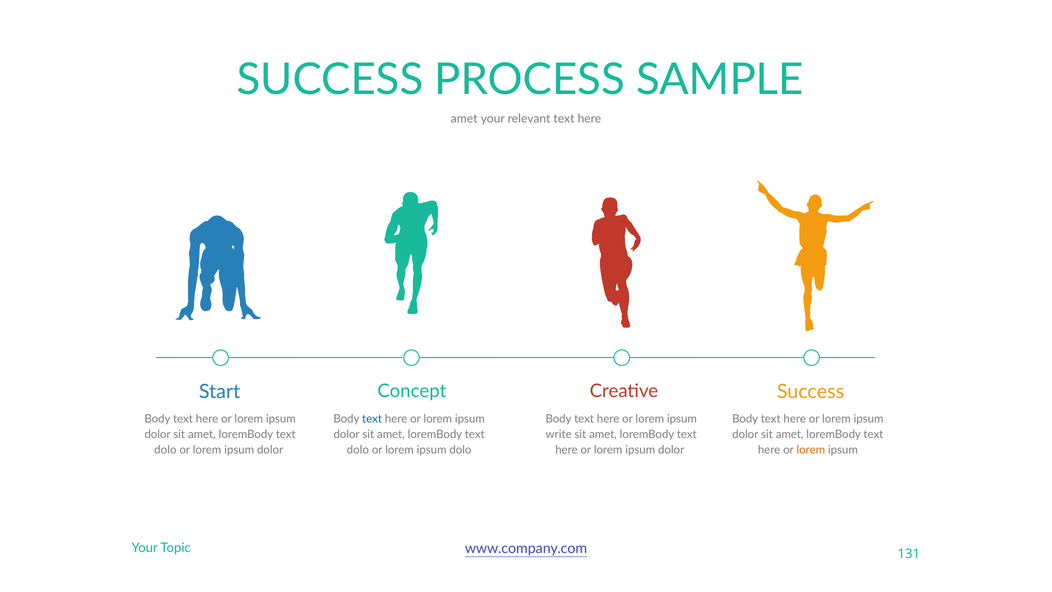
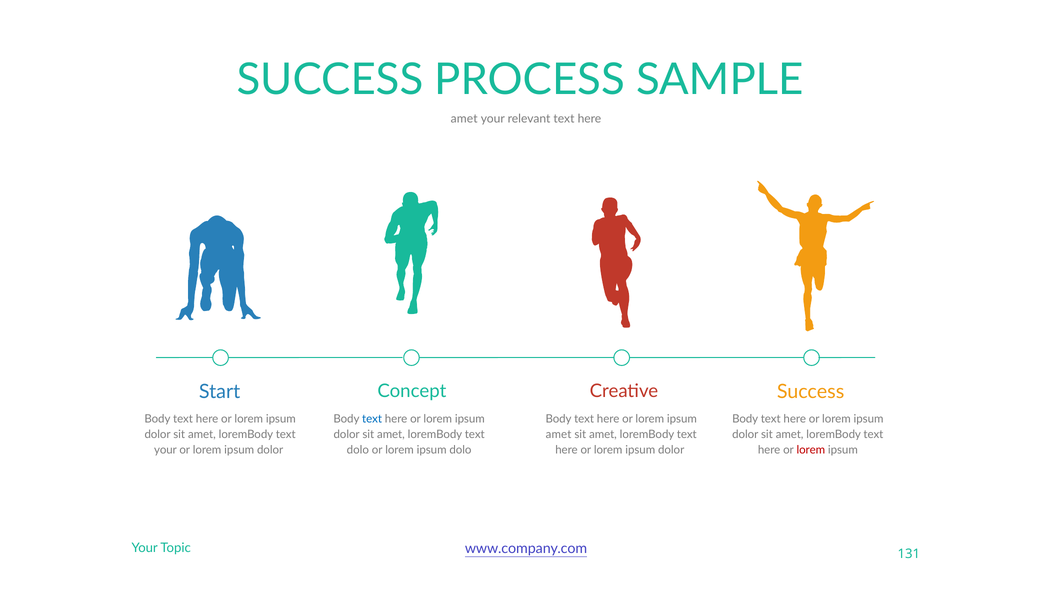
write at (559, 434): write -> amet
dolo at (165, 450): dolo -> your
lorem at (811, 450) colour: orange -> red
